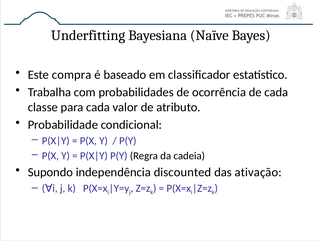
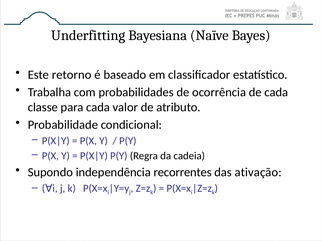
compra: compra -> retorno
discounted: discounted -> recorrentes
